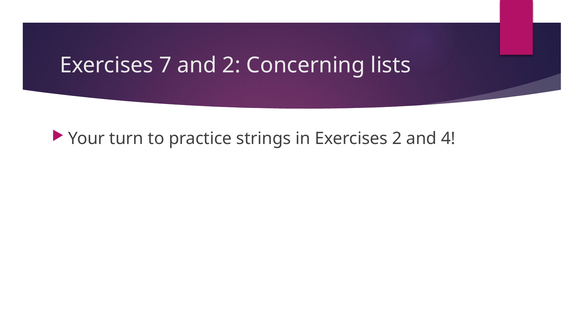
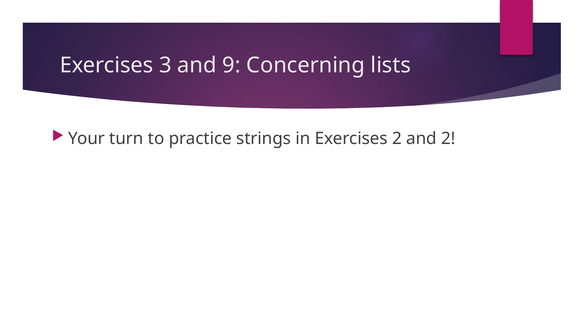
7: 7 -> 3
and 2: 2 -> 9
and 4: 4 -> 2
